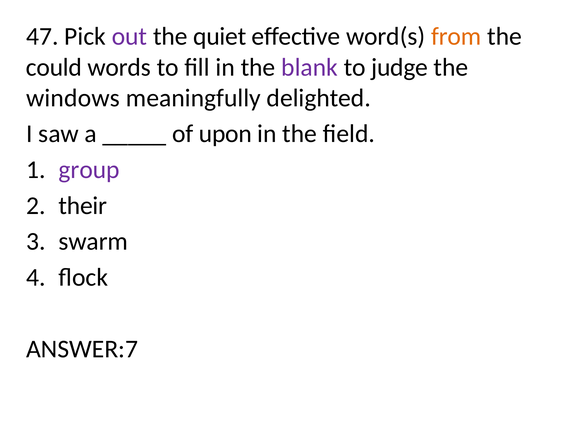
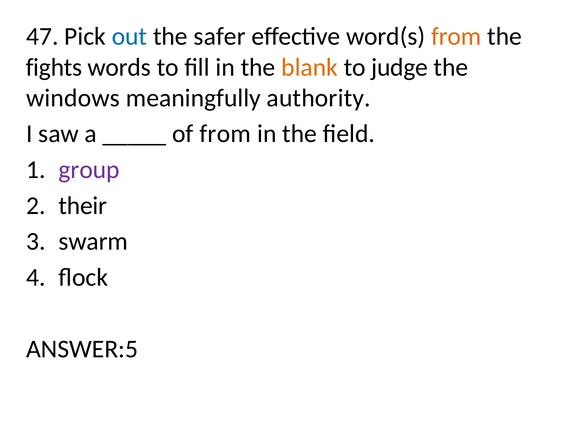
out colour: purple -> blue
quiet: quiet -> safer
could: could -> fights
blank colour: purple -> orange
delighted: delighted -> authority
of upon: upon -> from
ANSWER:7: ANSWER:7 -> ANSWER:5
